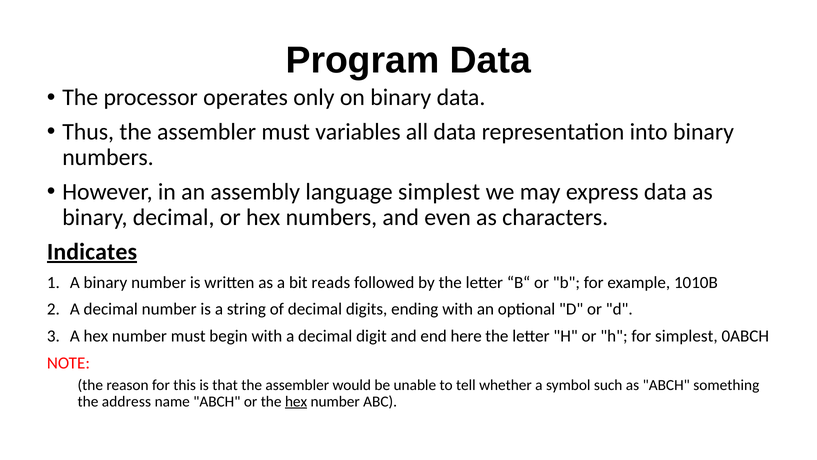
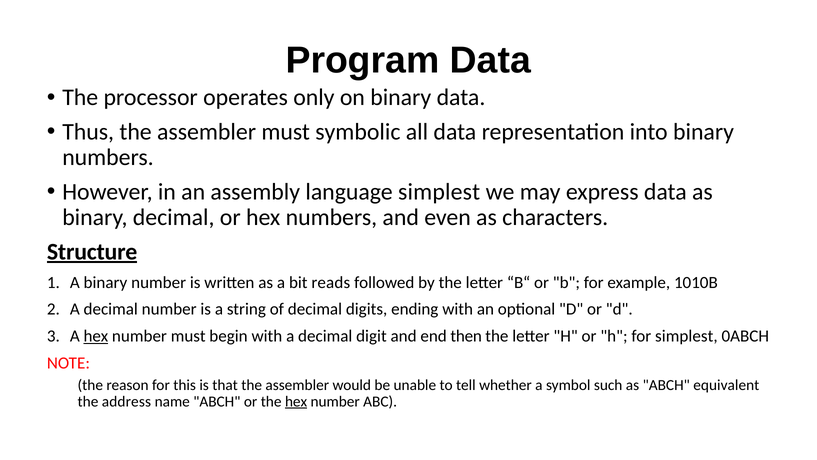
variables: variables -> symbolic
Indicates: Indicates -> Structure
hex at (96, 336) underline: none -> present
here: here -> then
something: something -> equivalent
